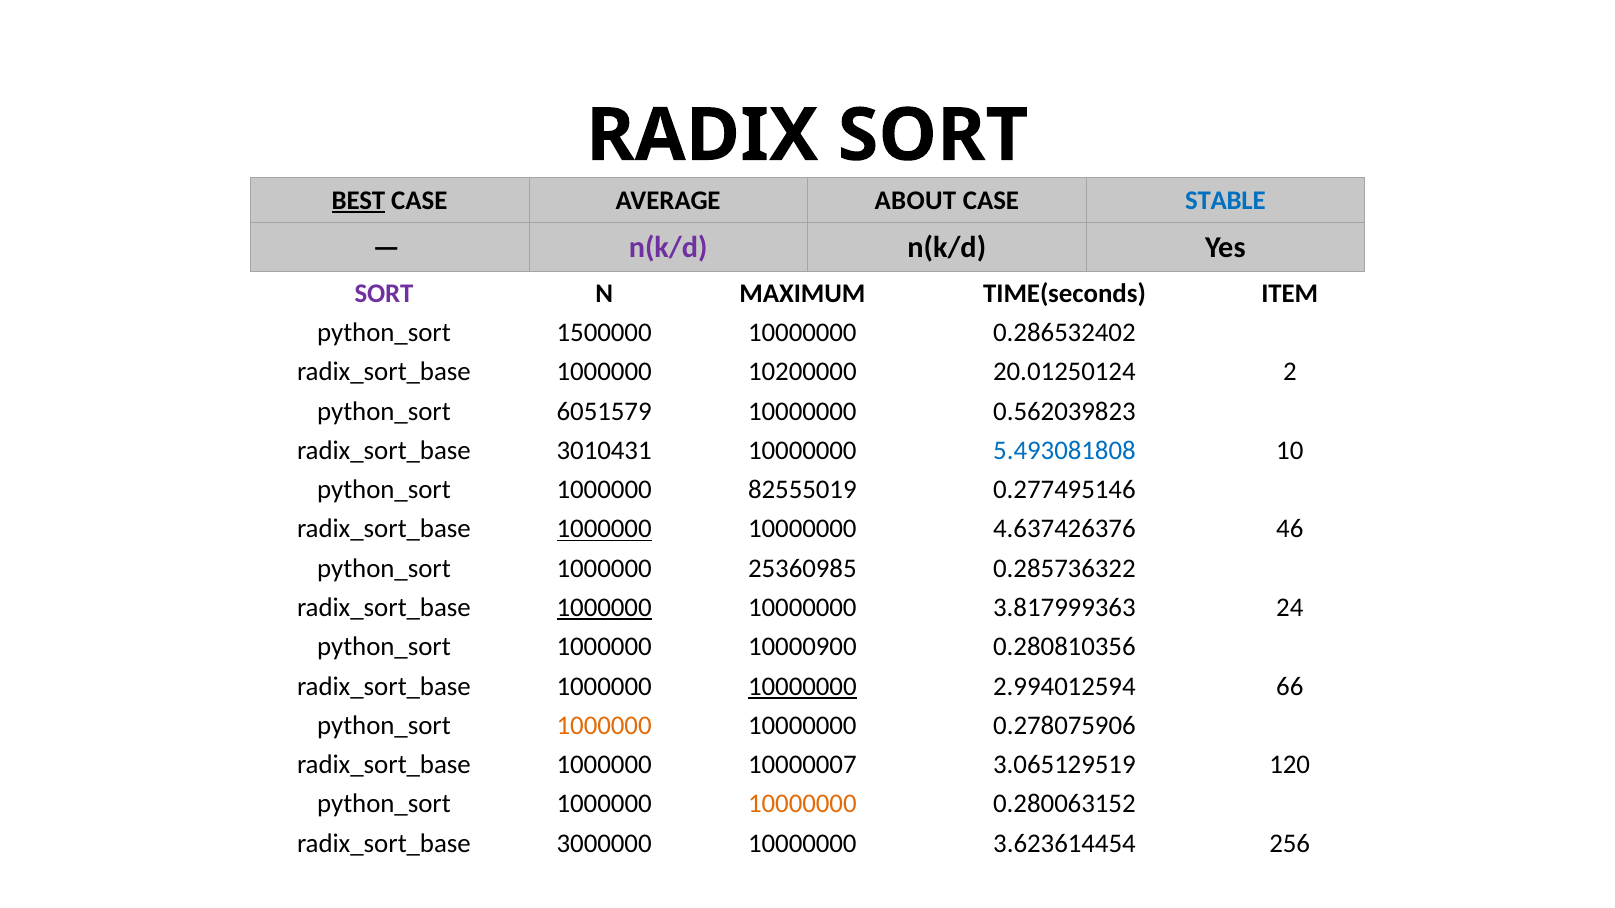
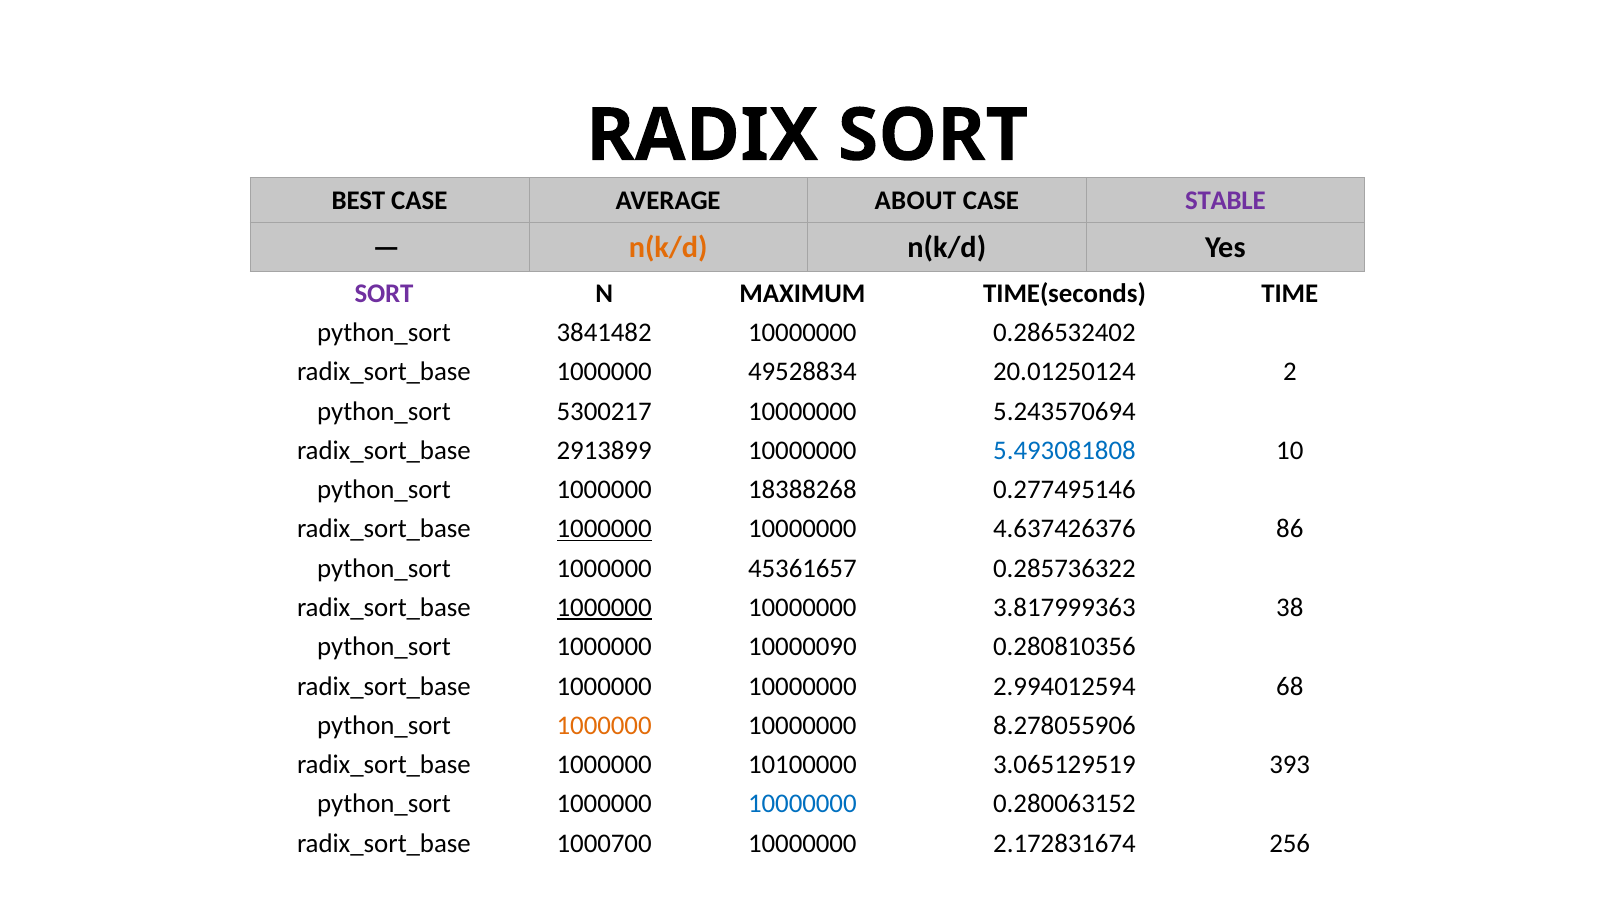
BEST underline: present -> none
STABLE colour: blue -> purple
n(k/d at (668, 248) colour: purple -> orange
ITEM: ITEM -> TIME
1500000: 1500000 -> 3841482
10200000: 10200000 -> 49528834
6051579: 6051579 -> 5300217
0.562039823: 0.562039823 -> 5.243570694
3010431: 3010431 -> 2913899
82555019: 82555019 -> 18388268
46: 46 -> 86
25360985: 25360985 -> 45361657
24: 24 -> 38
10000900: 10000900 -> 10000090
10000000 at (802, 686) underline: present -> none
66: 66 -> 68
0.278075906: 0.278075906 -> 8.278055906
10000007: 10000007 -> 10100000
120: 120 -> 393
10000000 at (802, 804) colour: orange -> blue
3000000: 3000000 -> 1000700
3.623614454: 3.623614454 -> 2.172831674
